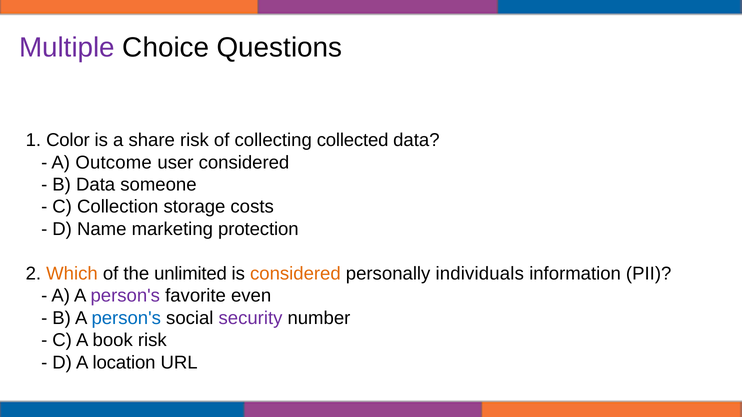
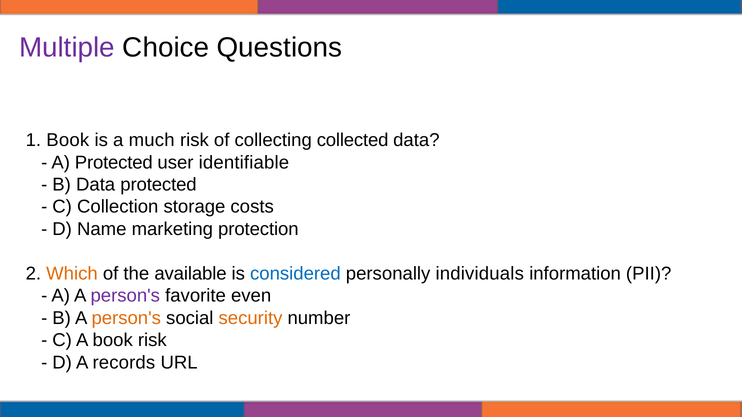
1 Color: Color -> Book
share: share -> much
A Outcome: Outcome -> Protected
user considered: considered -> identifiable
Data someone: someone -> protected
unlimited: unlimited -> available
considered at (295, 274) colour: orange -> blue
person's at (126, 318) colour: blue -> orange
security colour: purple -> orange
location: location -> records
